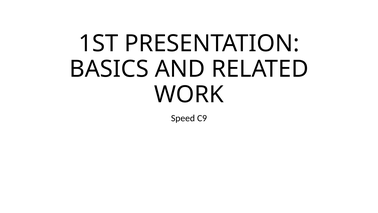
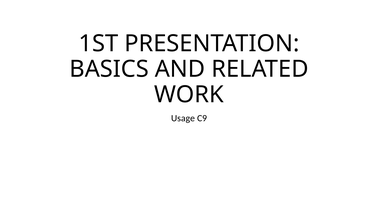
Speed: Speed -> Usage
